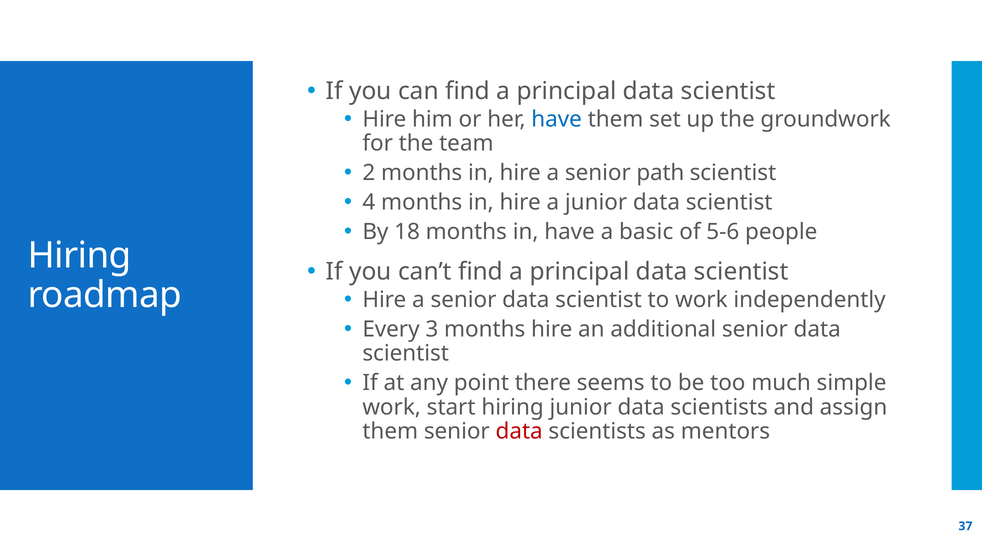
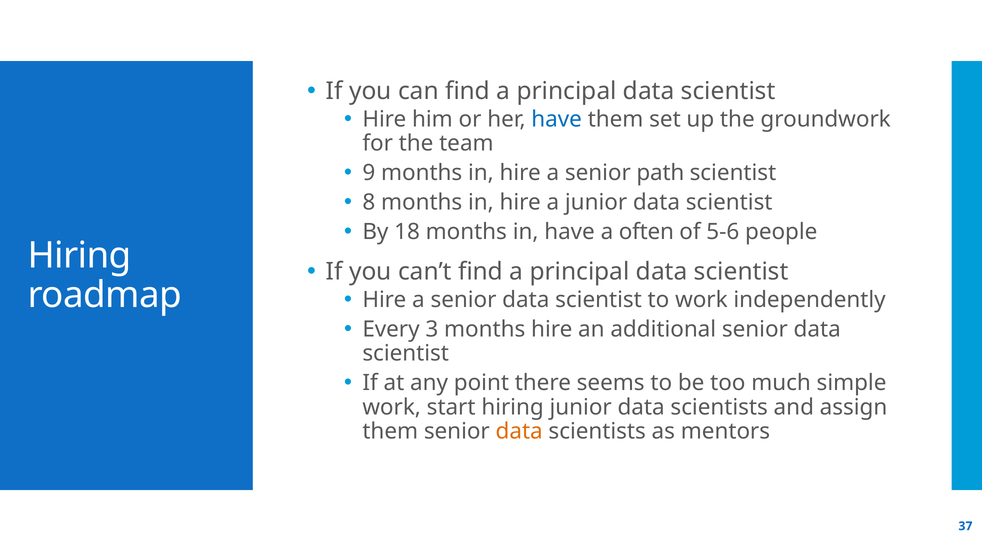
2: 2 -> 9
4: 4 -> 8
basic: basic -> often
data at (519, 432) colour: red -> orange
